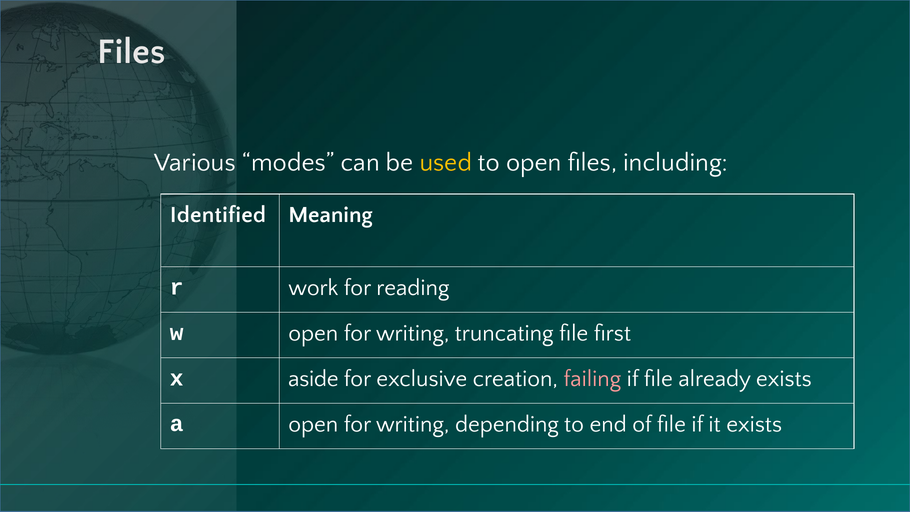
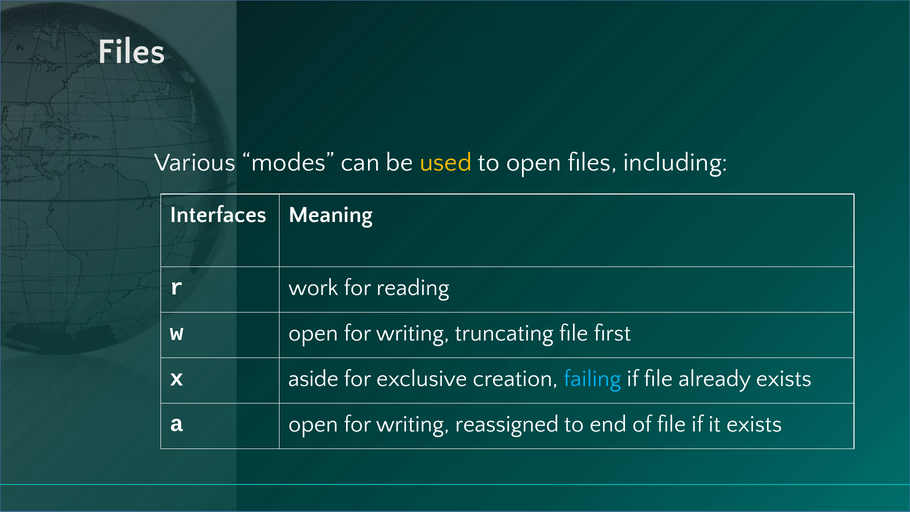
Identified: Identified -> Interfaces
failing colour: pink -> light blue
depending: depending -> reassigned
